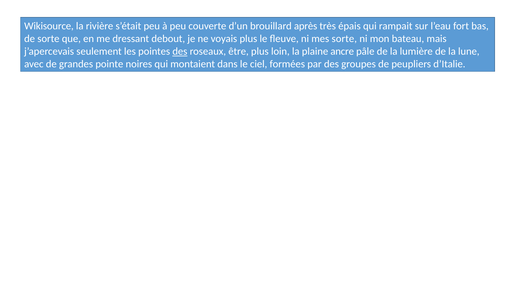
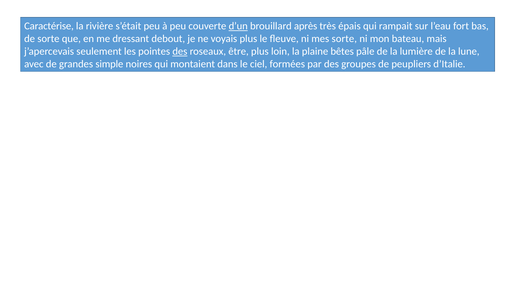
Wikisource: Wikisource -> Caractérise
d’un underline: none -> present
ancre: ancre -> bêtes
pointe: pointe -> simple
